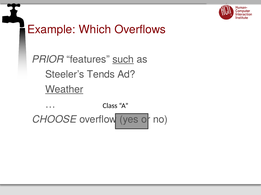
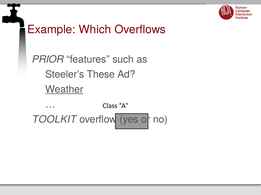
such underline: present -> none
Tends: Tends -> These
CHOOSE: CHOOSE -> TOOLKIT
